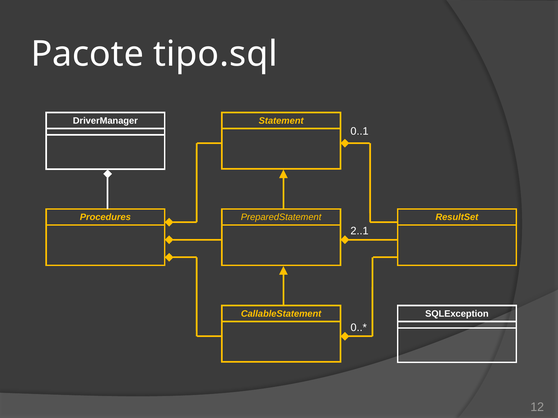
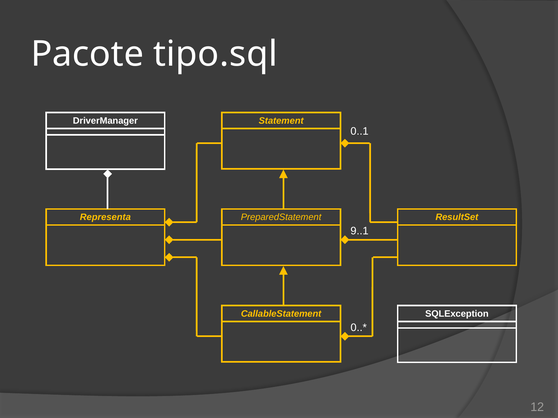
Procedures: Procedures -> Representa
2..1: 2..1 -> 9..1
